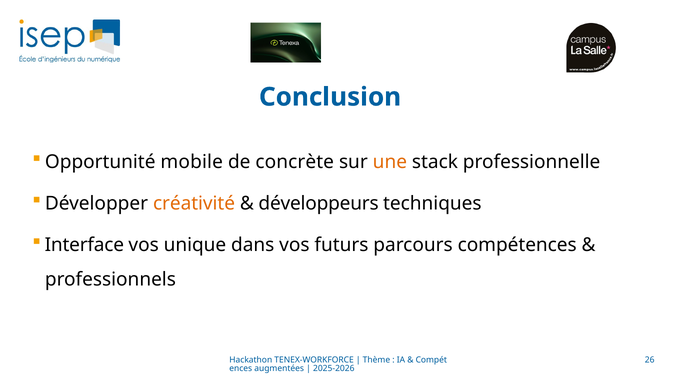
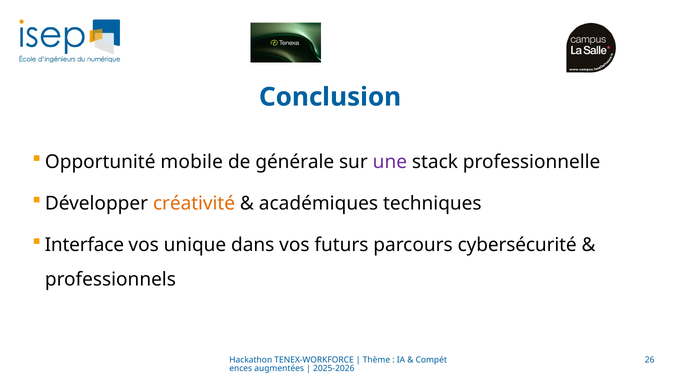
concrète: concrète -> générale
une colour: orange -> purple
développeurs: développeurs -> académiques
compétences: compétences -> cybersécurité
